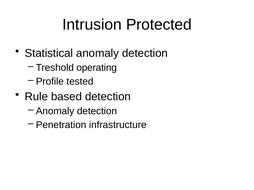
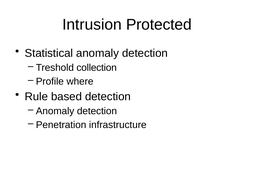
operating: operating -> collection
tested: tested -> where
